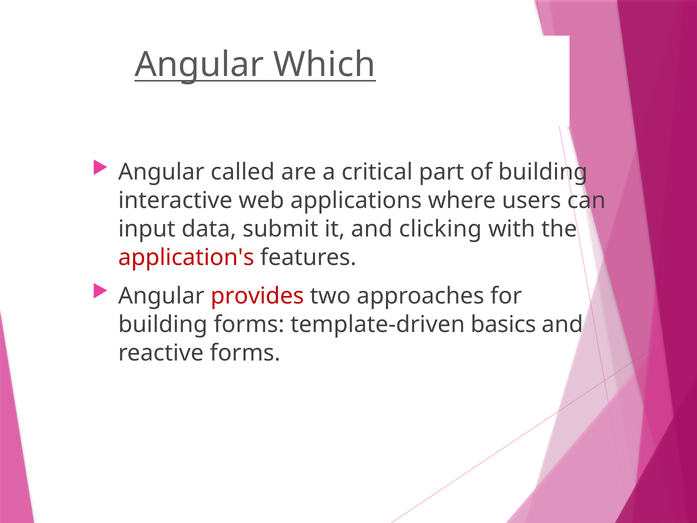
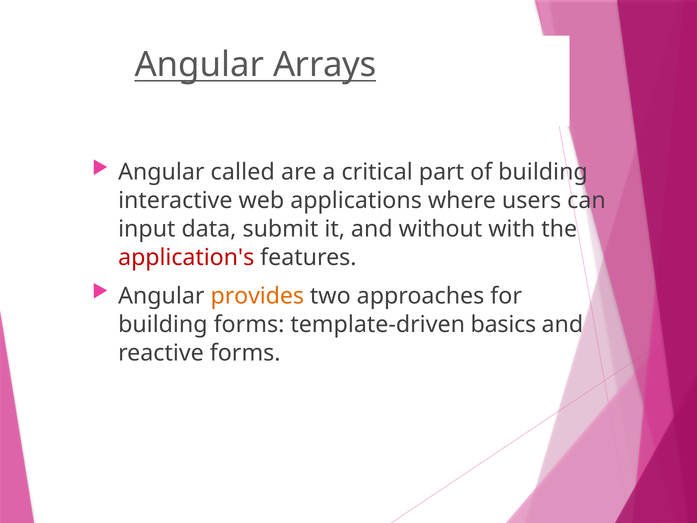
Which: Which -> Arrays
clicking: clicking -> without
provides colour: red -> orange
